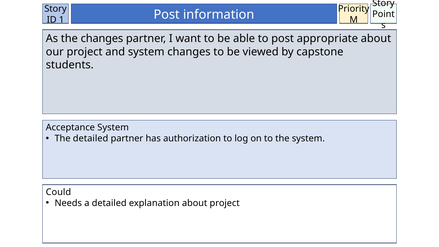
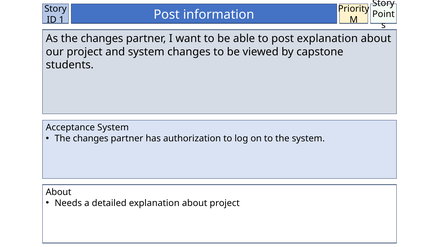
post appropriate: appropriate -> explanation
detailed at (91, 138): detailed -> changes
Could at (58, 192): Could -> About
